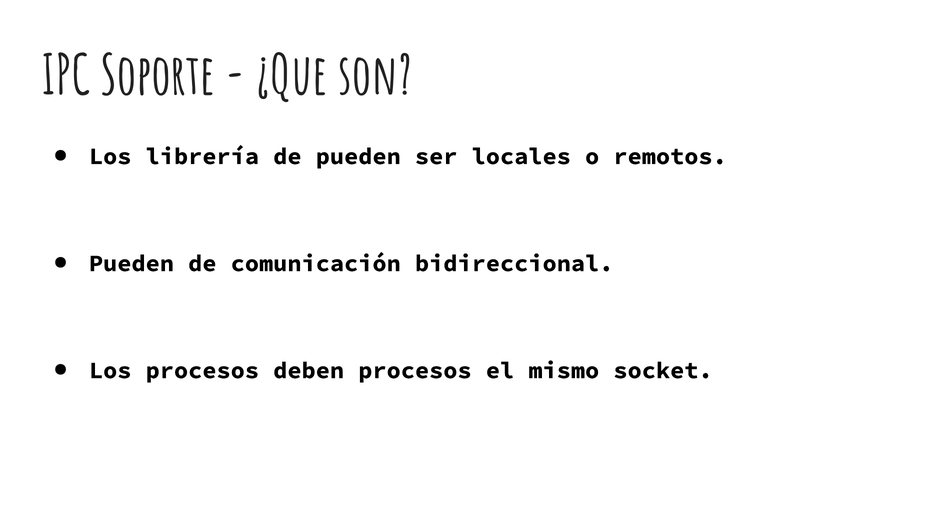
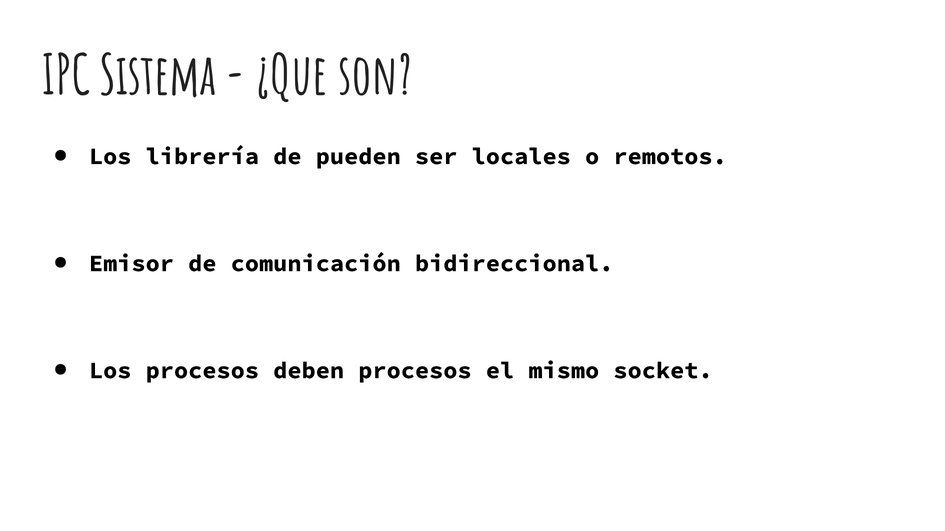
Soporte: Soporte -> Sistema
Pueden at (131, 264): Pueden -> Emisor
